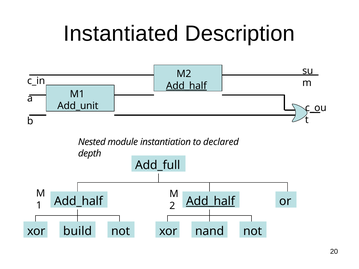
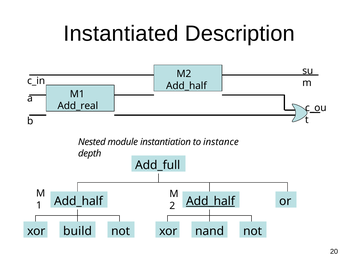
Add_half at (186, 86) underline: present -> none
Add_unit: Add_unit -> Add_real
declared: declared -> instance
